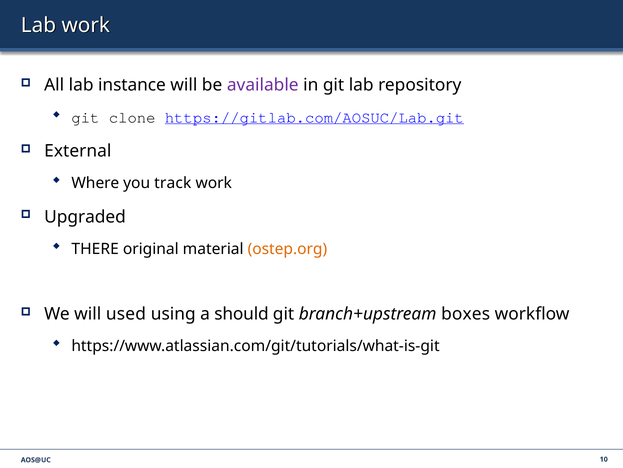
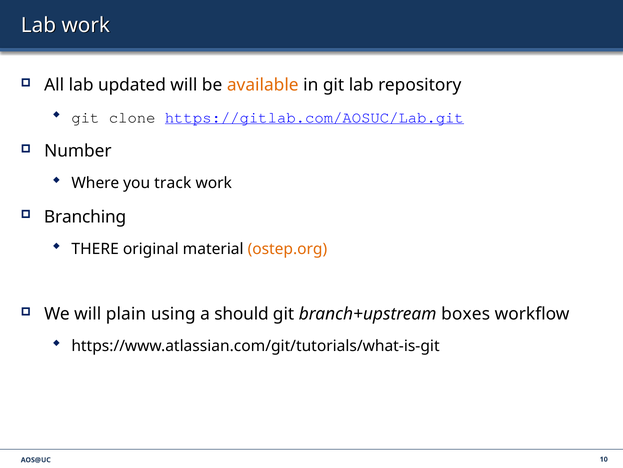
instance: instance -> updated
available colour: purple -> orange
External: External -> Number
Upgraded: Upgraded -> Branching
used: used -> plain
